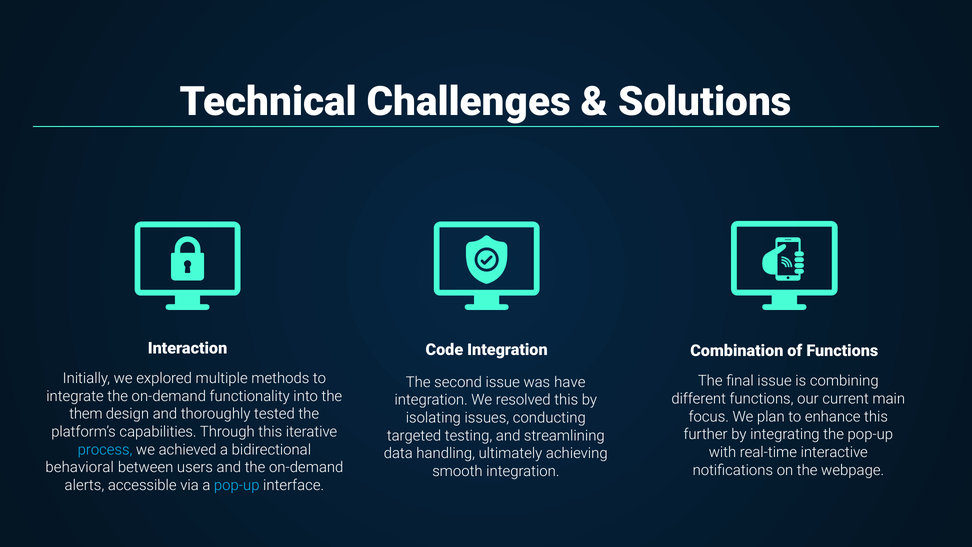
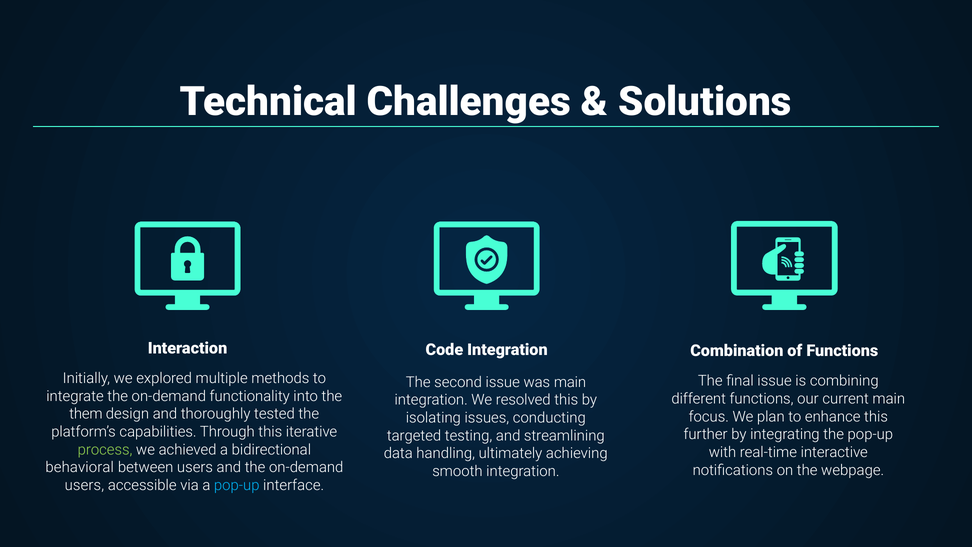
was have: have -> main
process colour: light blue -> light green
alerts at (84, 485): alerts -> users
